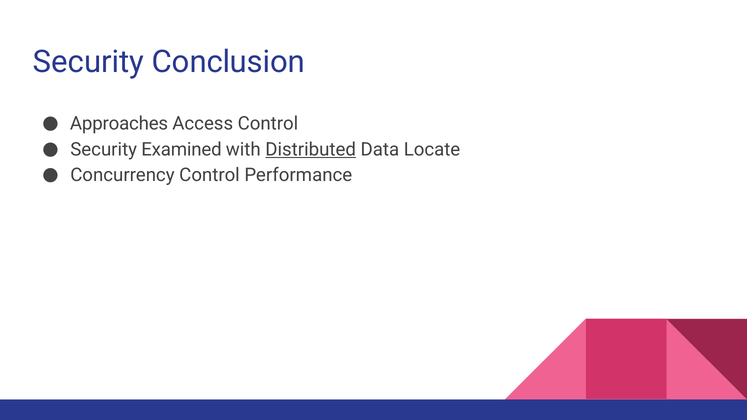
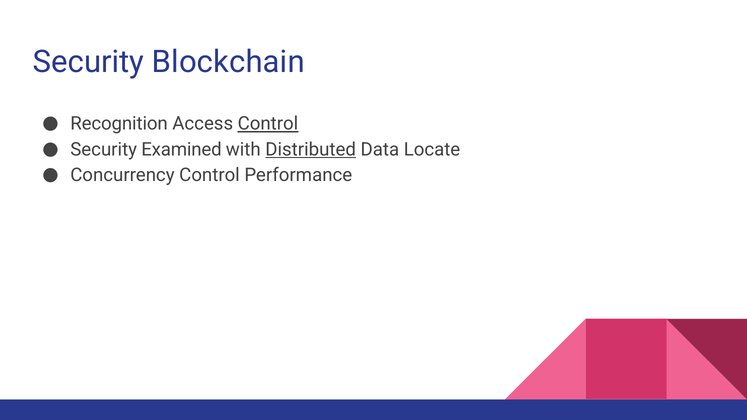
Conclusion: Conclusion -> Blockchain
Approaches: Approaches -> Recognition
Control at (268, 124) underline: none -> present
